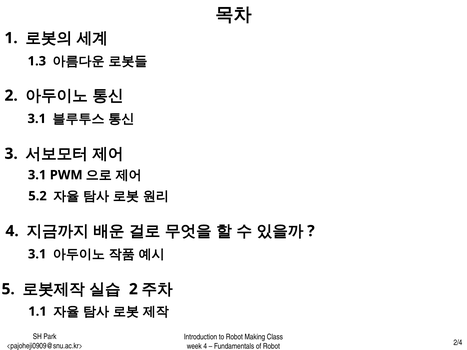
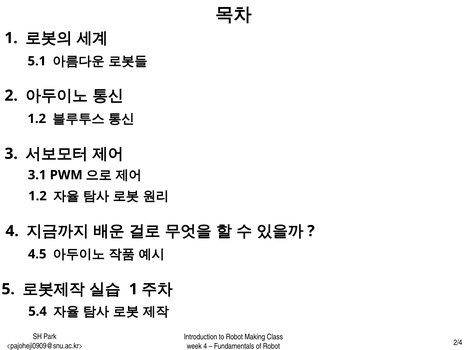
1.3: 1.3 -> 5.1
3.1 at (37, 119): 3.1 -> 1.2
5.2 at (38, 196): 5.2 -> 1.2
3.1 at (37, 254): 3.1 -> 4.5
2 at (133, 289): 2 -> 1
1.1: 1.1 -> 5.4
